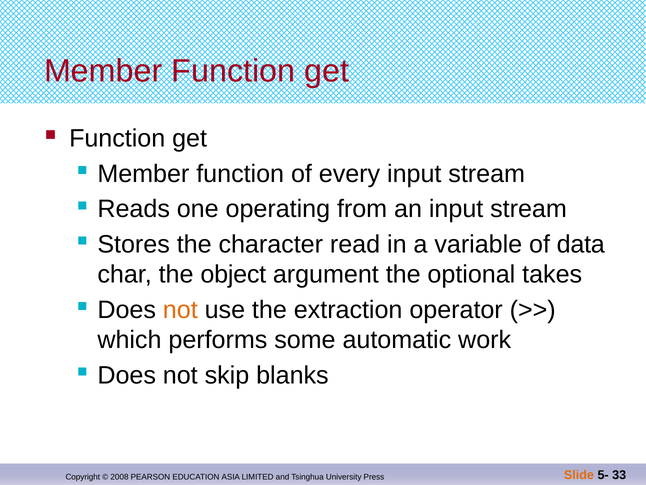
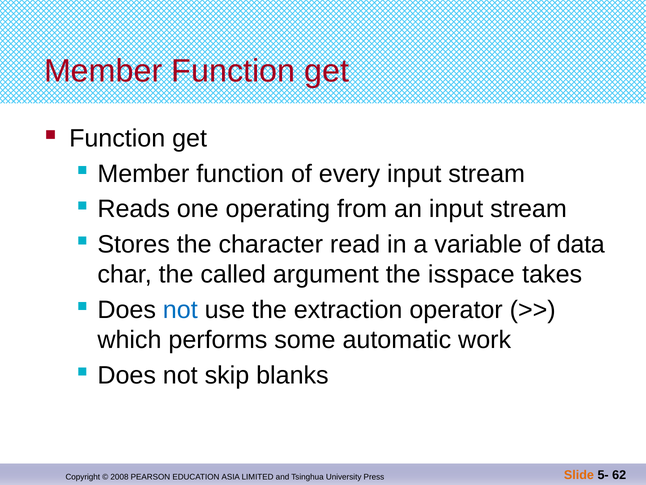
object: object -> called
optional: optional -> isspace
not at (180, 309) colour: orange -> blue
33: 33 -> 62
